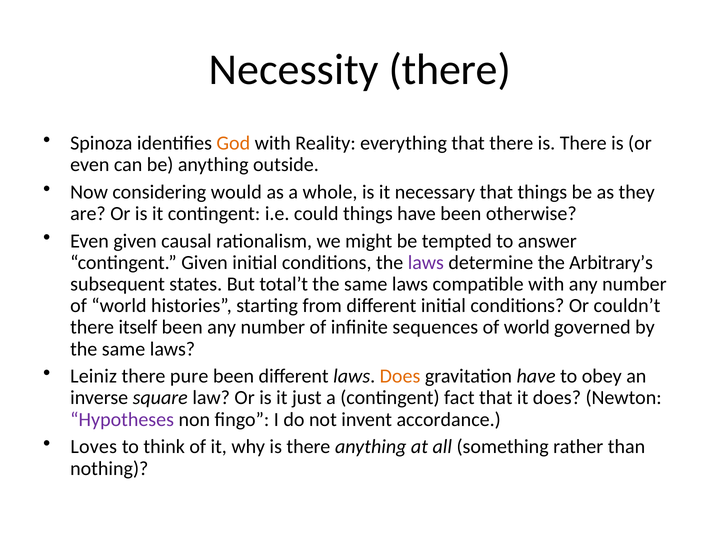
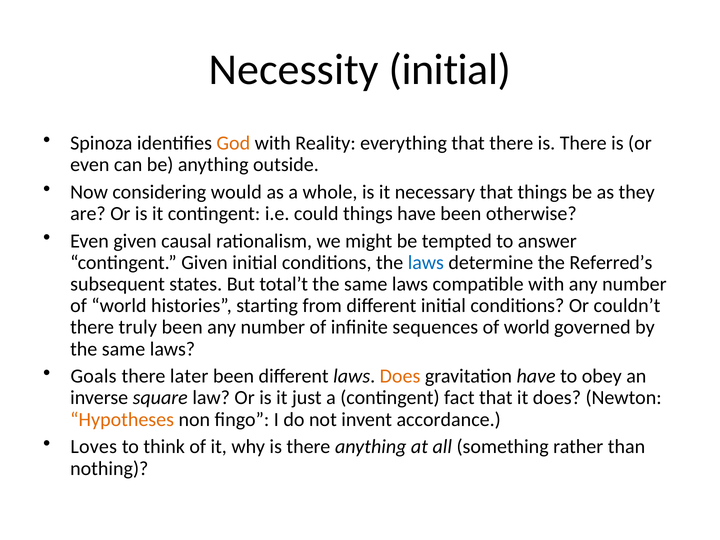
Necessity there: there -> initial
laws at (426, 263) colour: purple -> blue
Arbitrary’s: Arbitrary’s -> Referred’s
itself: itself -> truly
Leiniz: Leiniz -> Goals
pure: pure -> later
Hypotheses colour: purple -> orange
